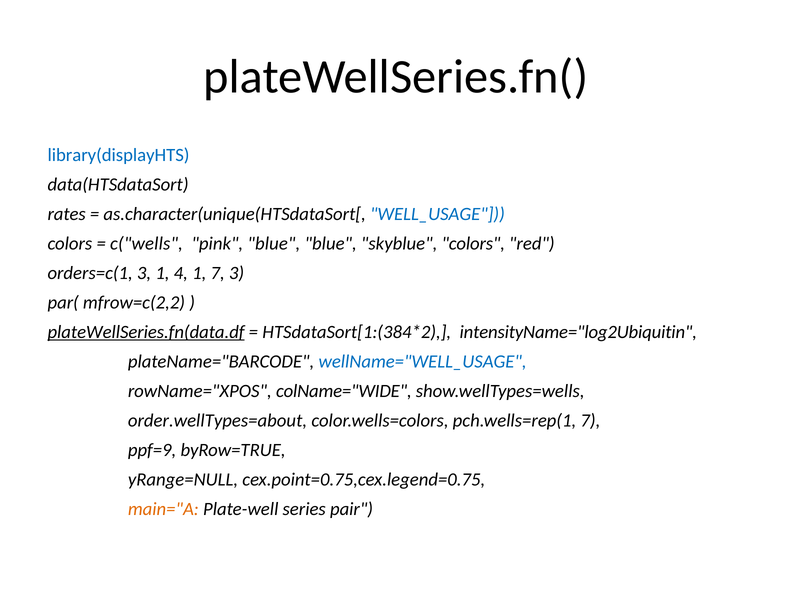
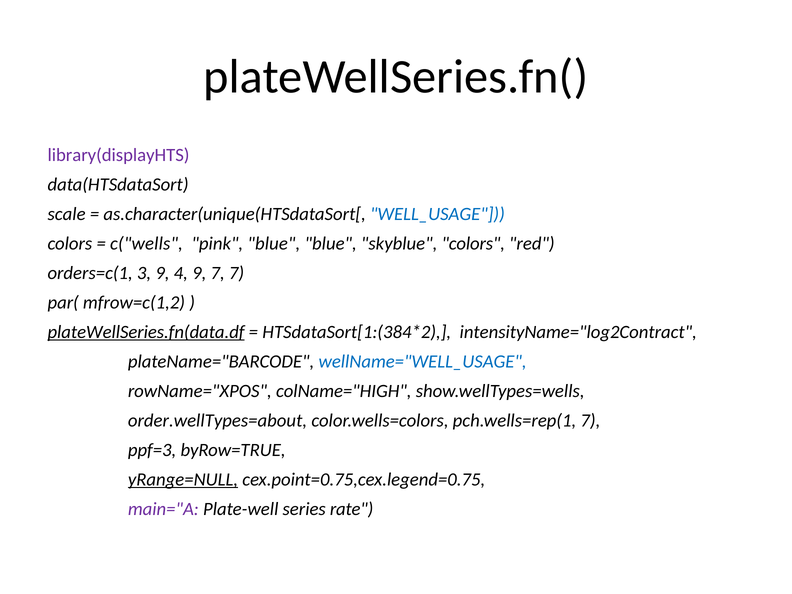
library(displayHTS colour: blue -> purple
rates: rates -> scale
3 1: 1 -> 9
4 1: 1 -> 9
7 3: 3 -> 7
mfrow=c(2,2: mfrow=c(2,2 -> mfrow=c(1,2
intensityName="log2Ubiquitin: intensityName="log2Ubiquitin -> intensityName="log2Contract
colName="WIDE: colName="WIDE -> colName="HIGH
ppf=9: ppf=9 -> ppf=3
yRange=NULL underline: none -> present
main="A colour: orange -> purple
pair: pair -> rate
